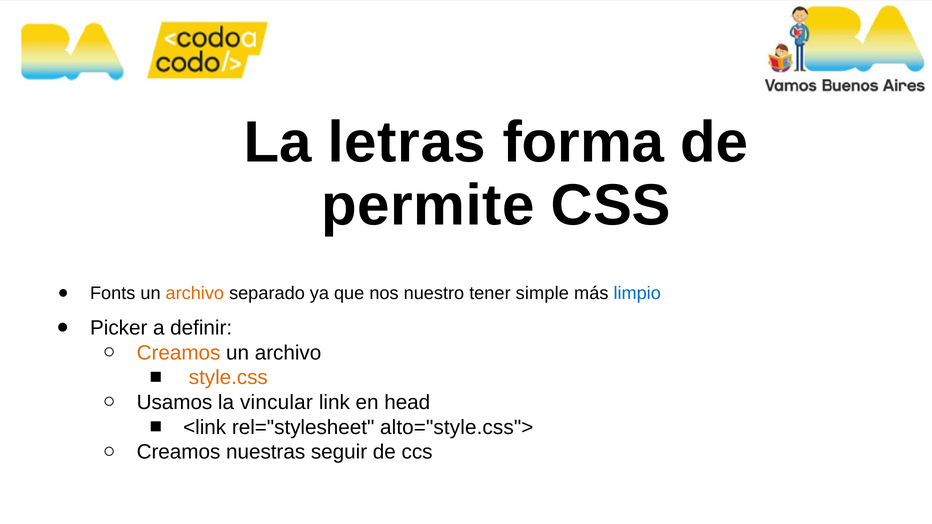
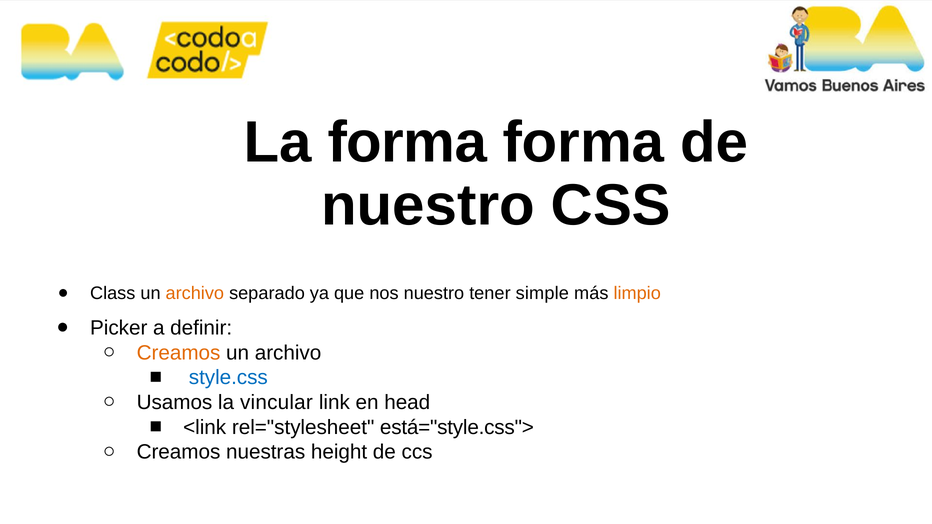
La letras: letras -> forma
permite at (428, 206): permite -> nuestro
Fonts: Fonts -> Class
limpio colour: blue -> orange
style.css colour: orange -> blue
alto="style.css">: alto="style.css"> -> está="style.css">
seguir: seguir -> height
